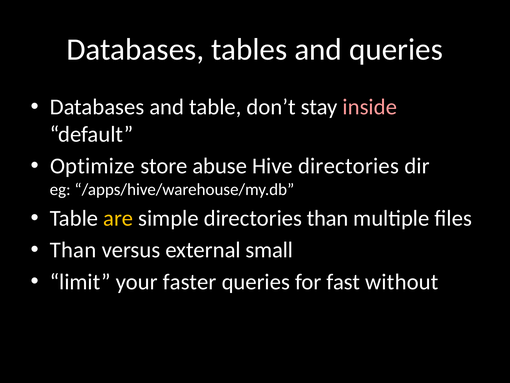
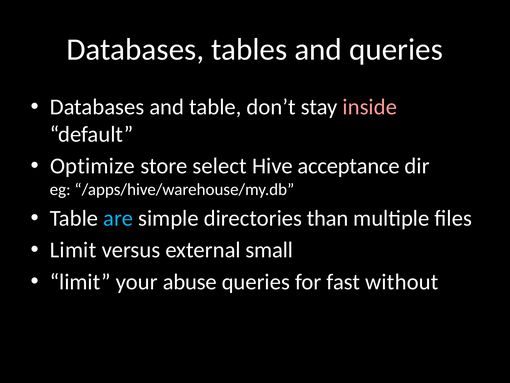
abuse: abuse -> select
Hive directories: directories -> acceptance
are colour: yellow -> light blue
Than at (73, 250): Than -> Limit
faster: faster -> abuse
